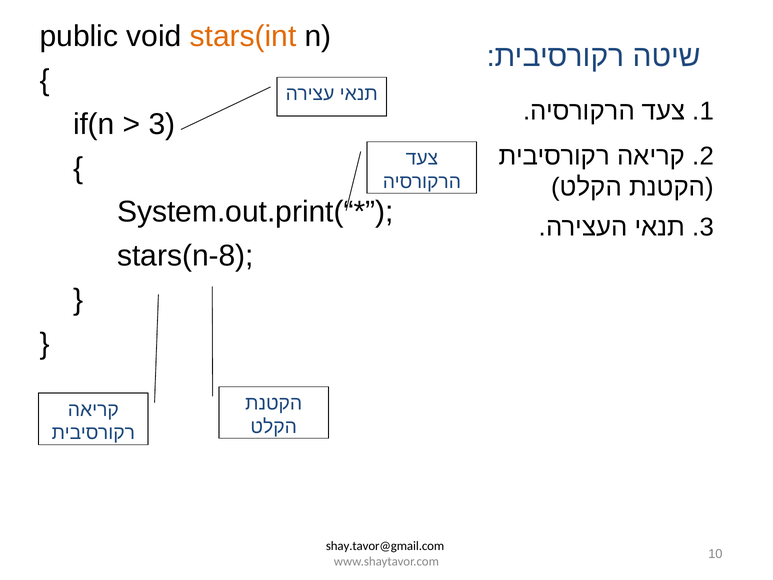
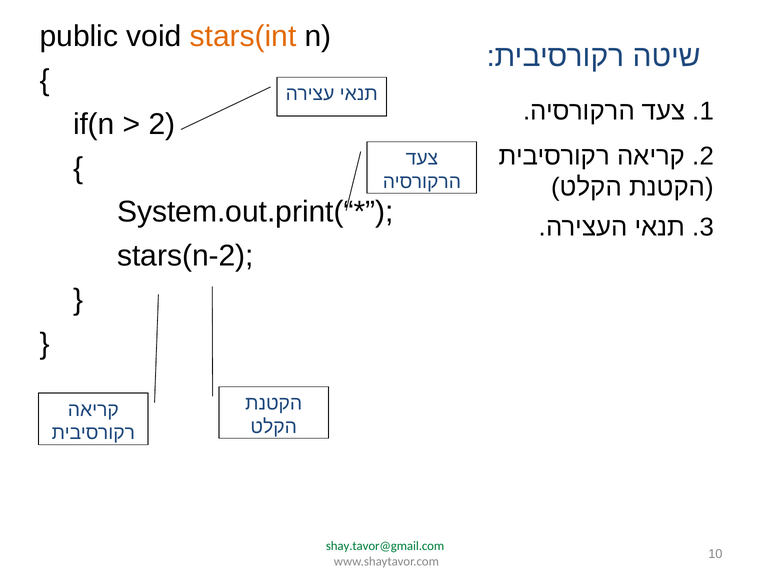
3 at (162, 124): 3 -> 2
stars(n-8: stars(n-8 -> stars(n-2
shay.tavor@gmail.com colour: black -> green
